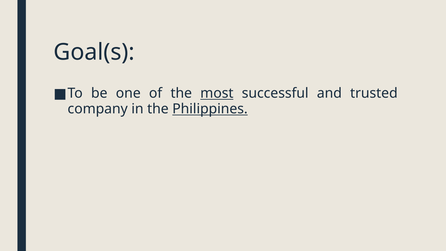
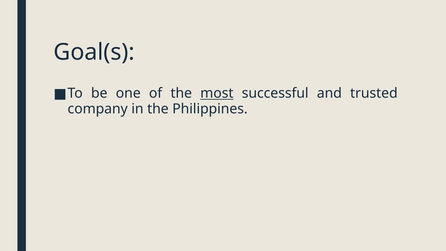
Philippines underline: present -> none
